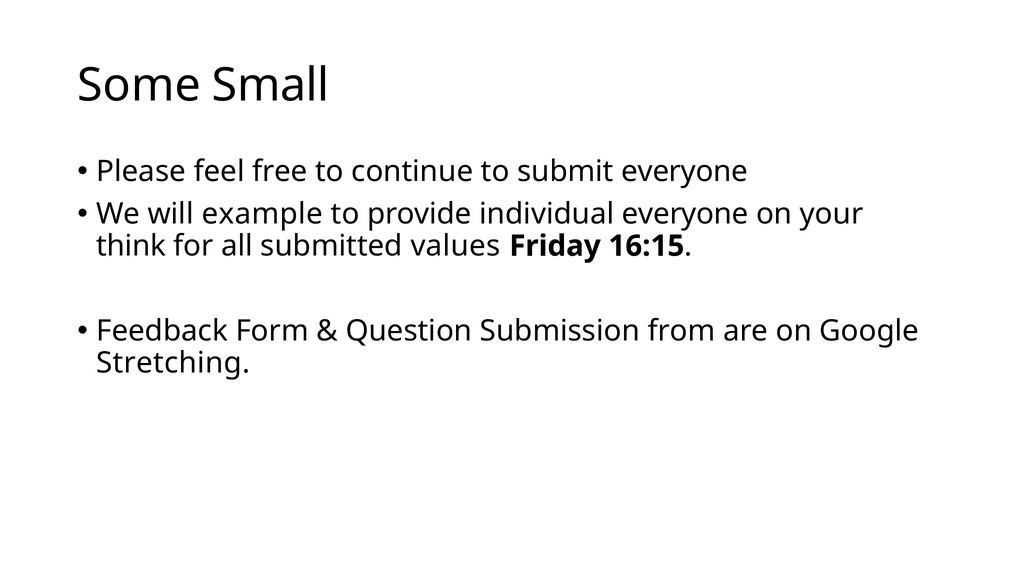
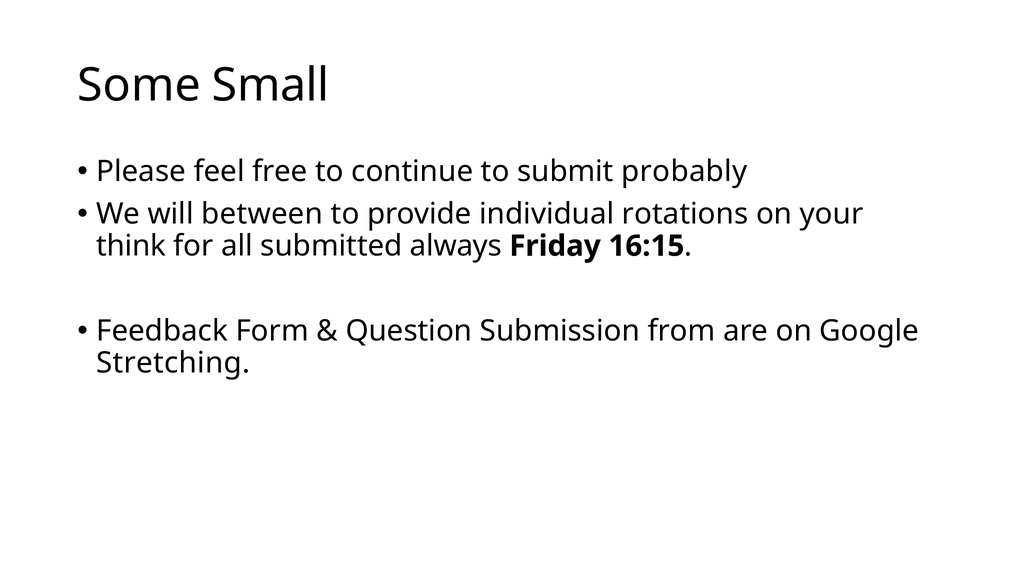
submit everyone: everyone -> probably
example: example -> between
individual everyone: everyone -> rotations
values: values -> always
